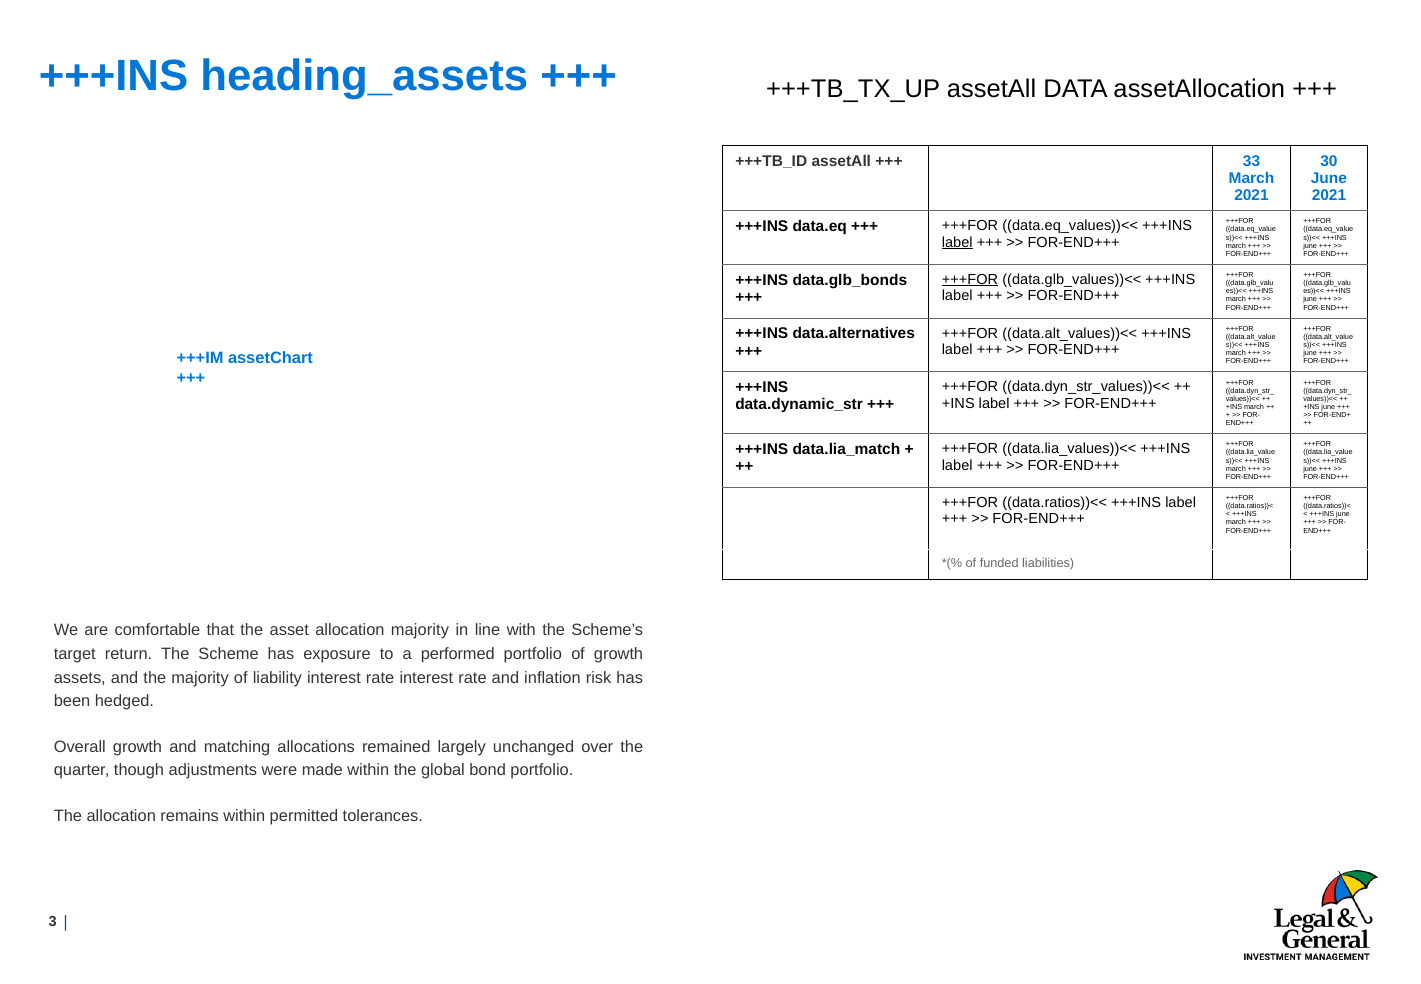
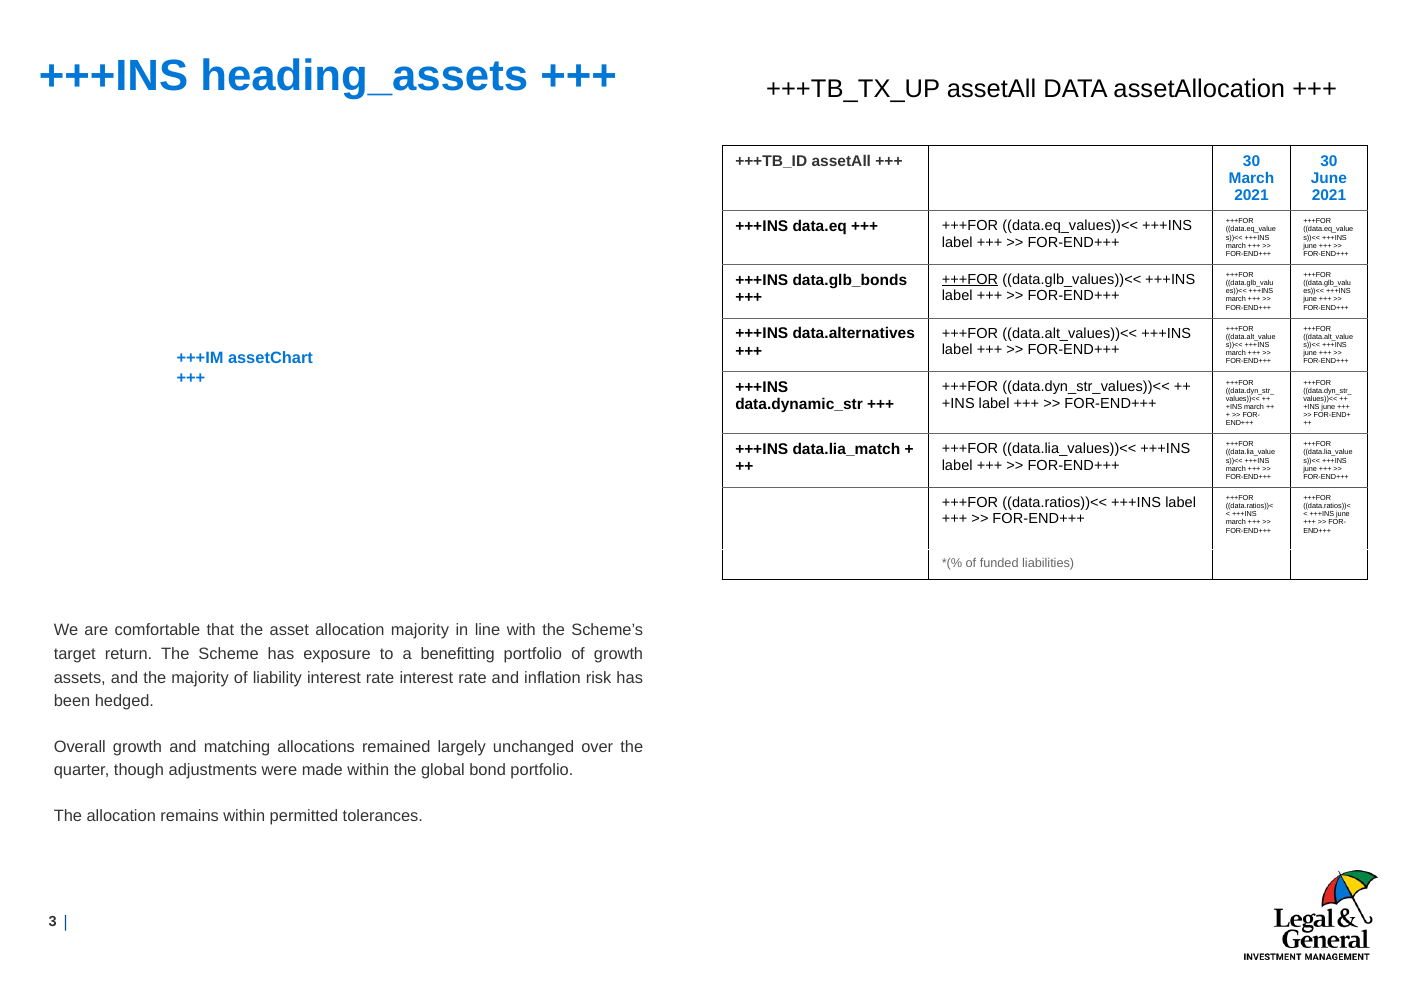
33 at (1252, 161): 33 -> 30
label at (957, 242) underline: present -> none
performed: performed -> benefitting
